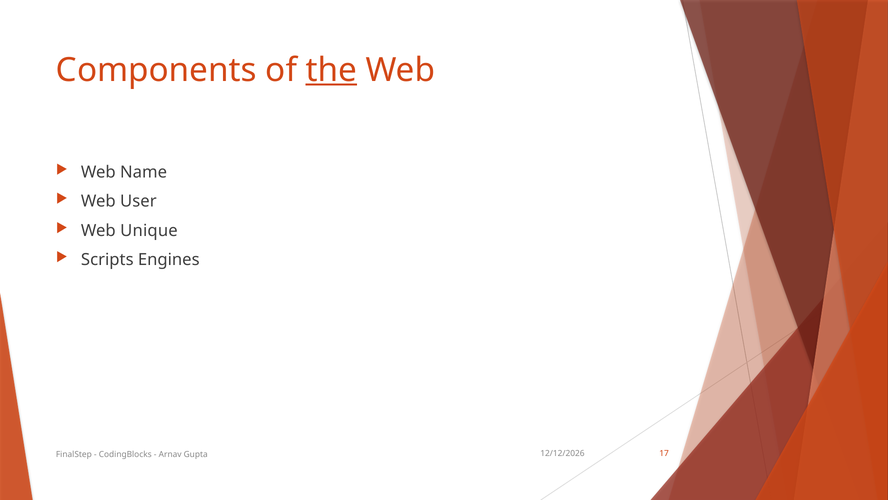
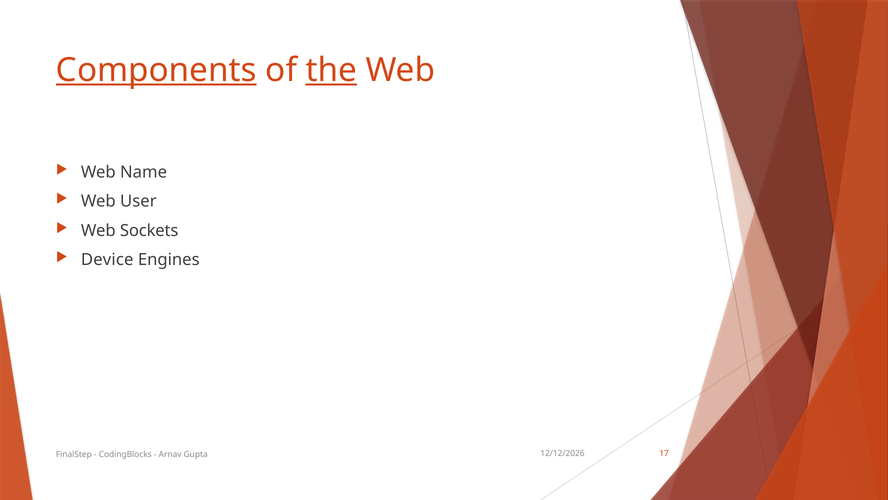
Components underline: none -> present
Unique: Unique -> Sockets
Scripts: Scripts -> Device
